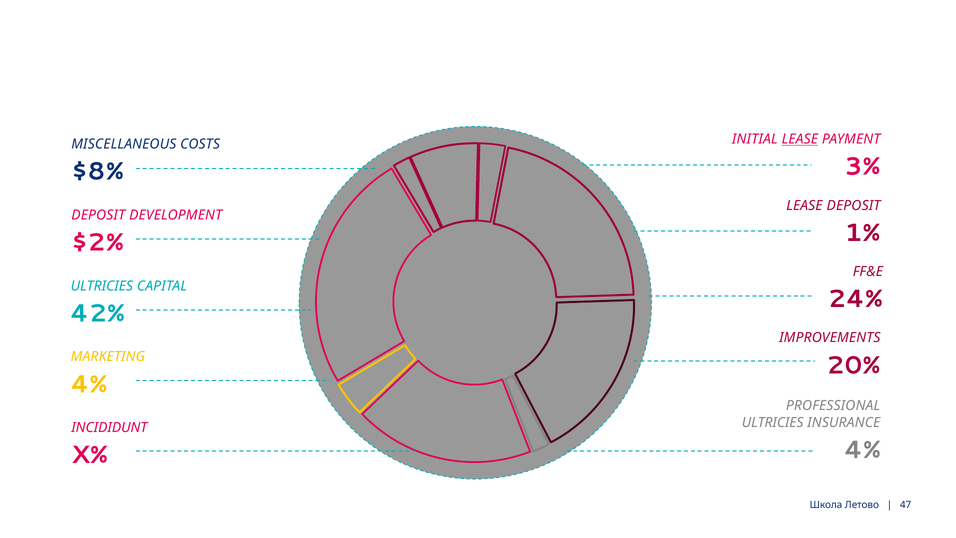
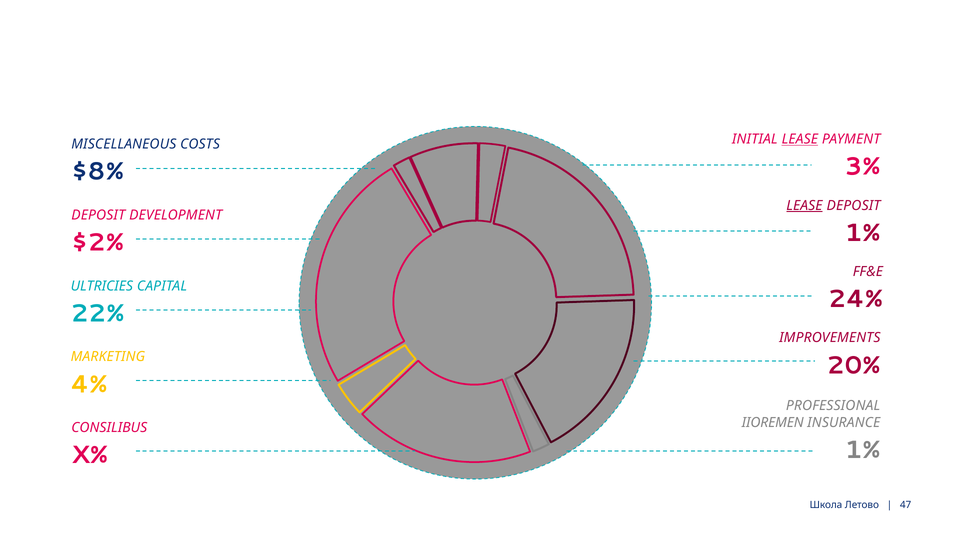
LEASE at (804, 205) underline: none -> present
42%: 42% -> 22%
ULTRICIES at (773, 422): ULTRICIES -> IIOREMEN
INCIDIDUNT: INCIDIDUNT -> CONSILIBUS
4% at (863, 450): 4% -> 1%
